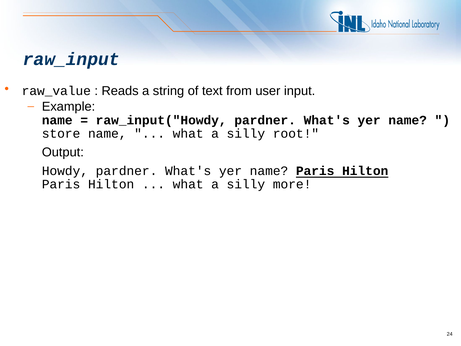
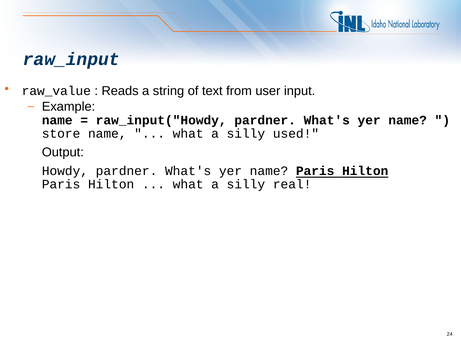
root: root -> used
more: more -> real
